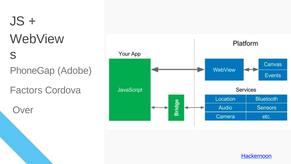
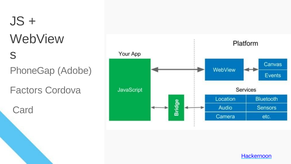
Over: Over -> Card
